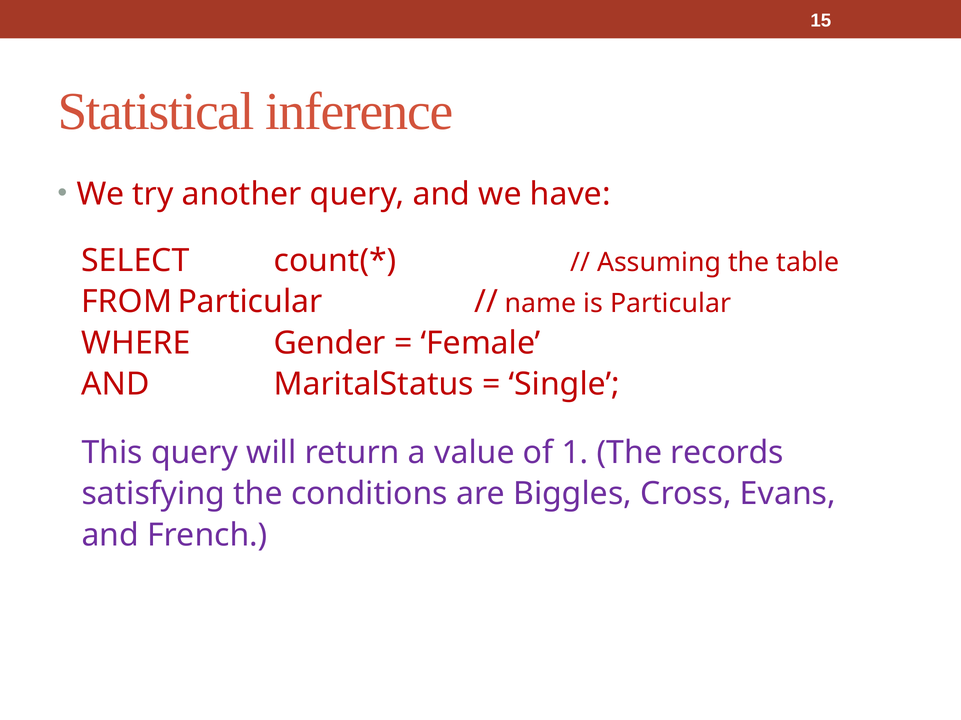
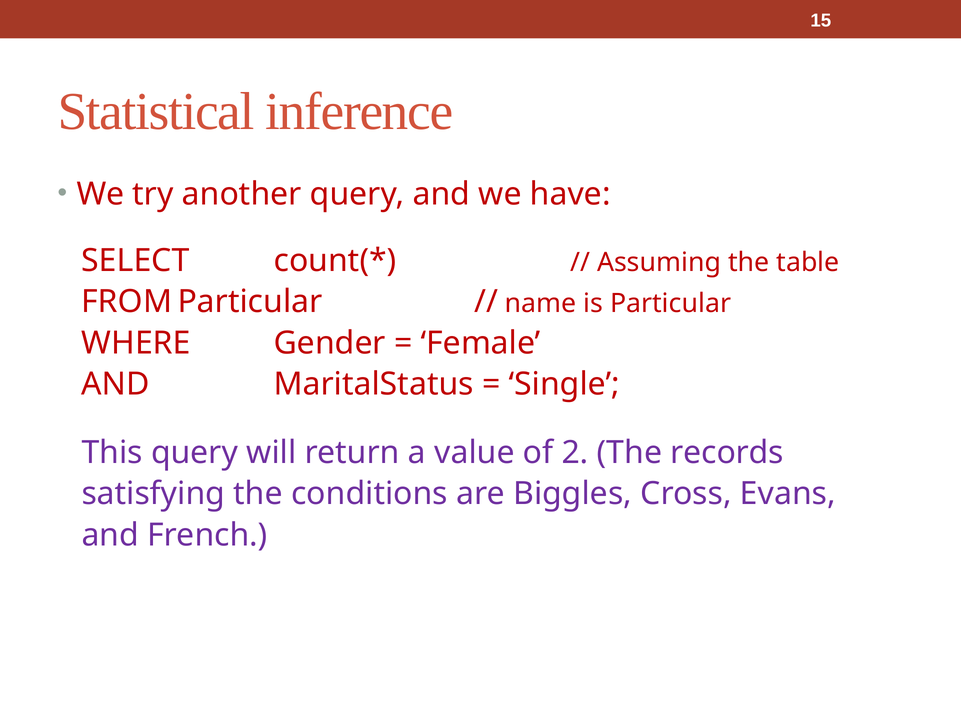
1: 1 -> 2
